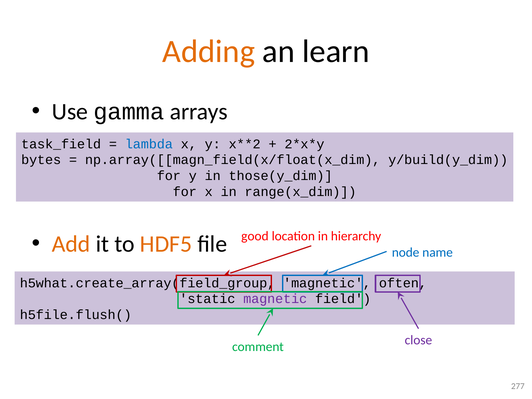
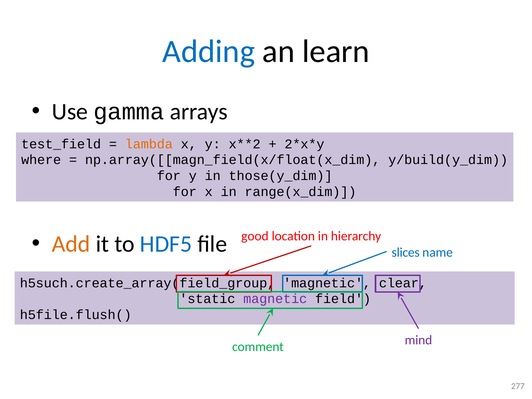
Adding colour: orange -> blue
task_field: task_field -> test_field
lambda colour: blue -> orange
bytes: bytes -> where
HDF5 colour: orange -> blue
node: node -> slices
h5what.create_array(field_group: h5what.create_array(field_group -> h5such.create_array(field_group
often: often -> clear
close: close -> mind
